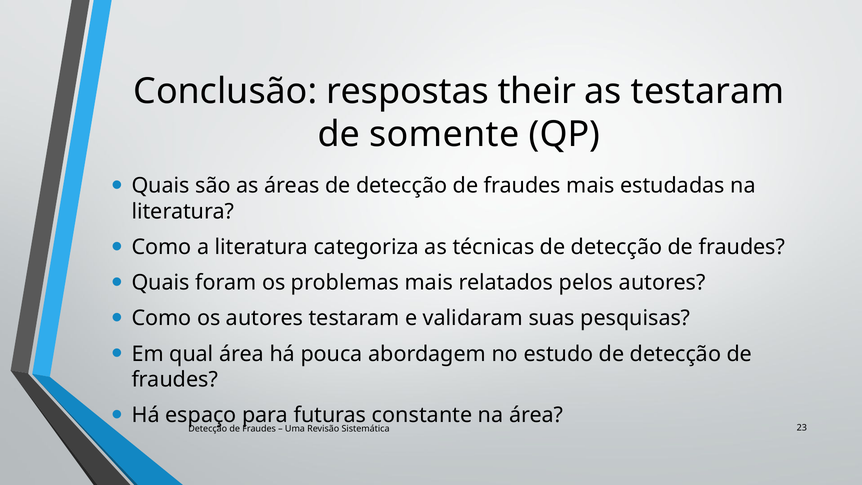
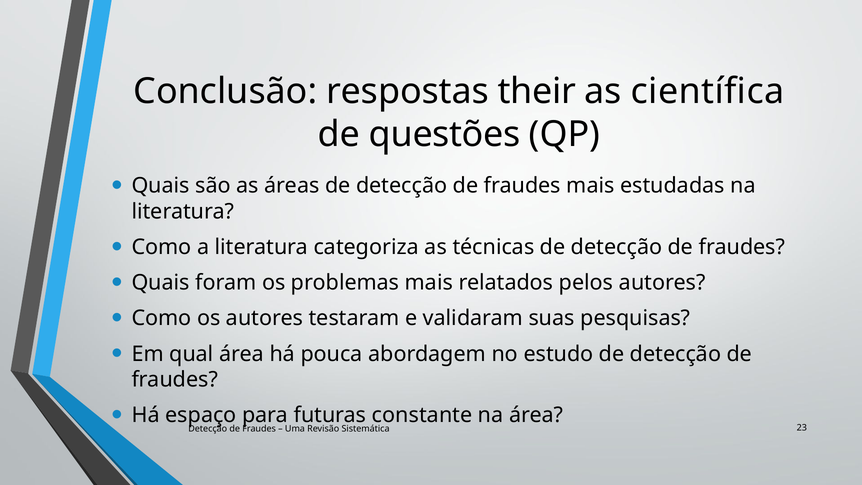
as testaram: testaram -> científica
somente: somente -> questões
